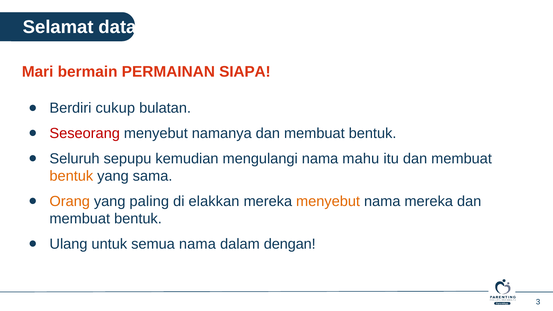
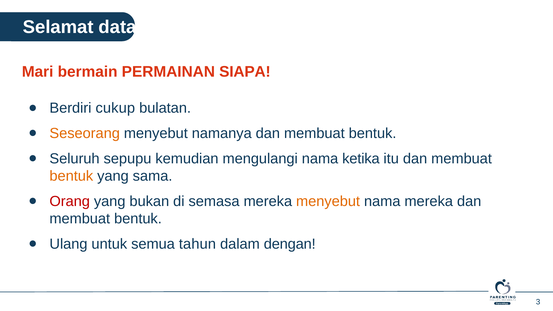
Seseorang colour: red -> orange
mahu: mahu -> ketika
Orang colour: orange -> red
paling: paling -> bukan
elakkan: elakkan -> semasa
semua nama: nama -> tahun
